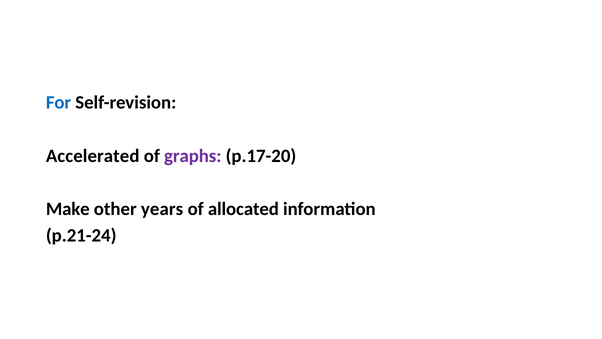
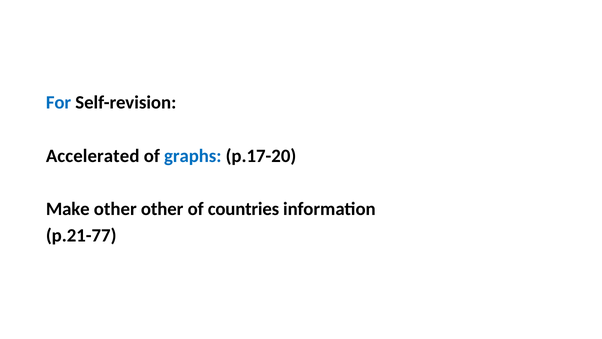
graphs colour: purple -> blue
other years: years -> other
allocated: allocated -> countries
p.21-24: p.21-24 -> p.21-77
